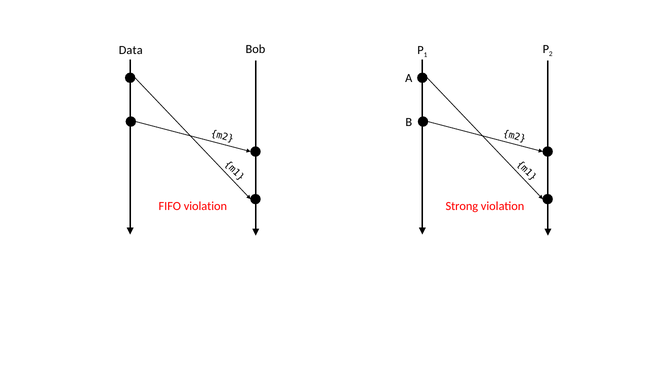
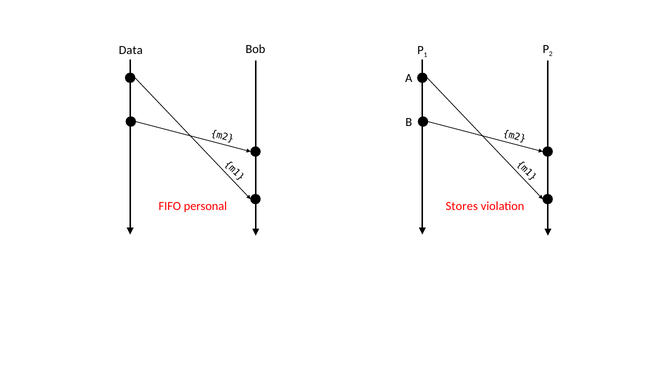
Strong: Strong -> Stores
FIFO violation: violation -> personal
